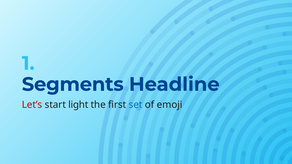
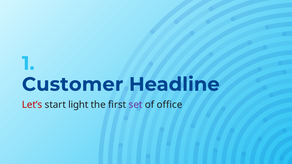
Segments: Segments -> Customer
set colour: blue -> purple
emoji: emoji -> office
